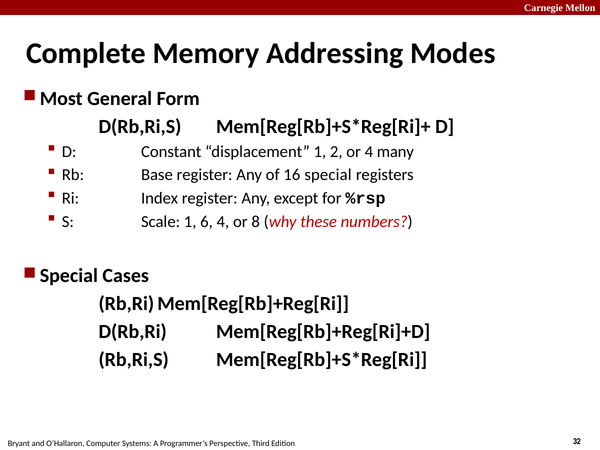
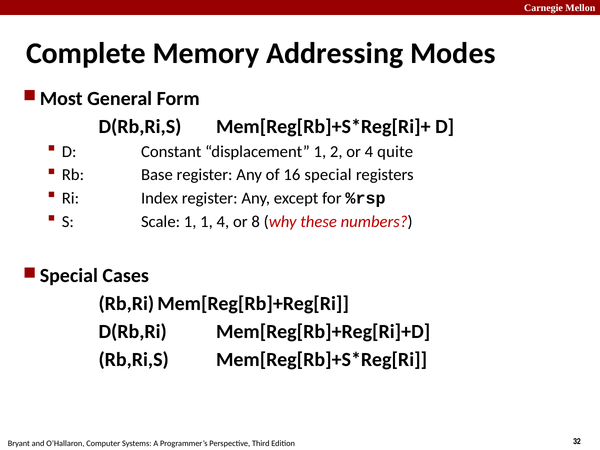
many: many -> quite
1 6: 6 -> 1
